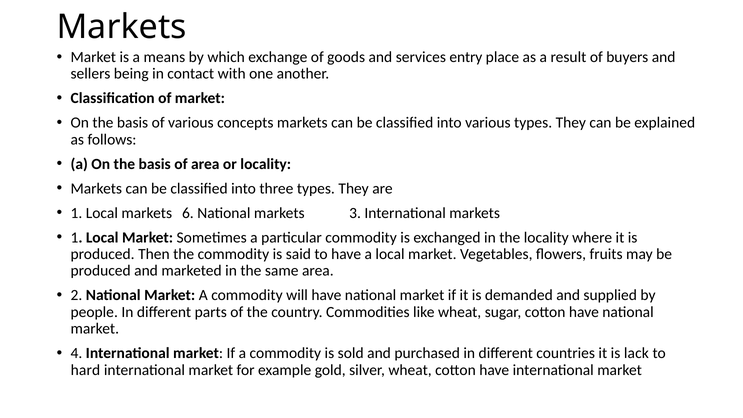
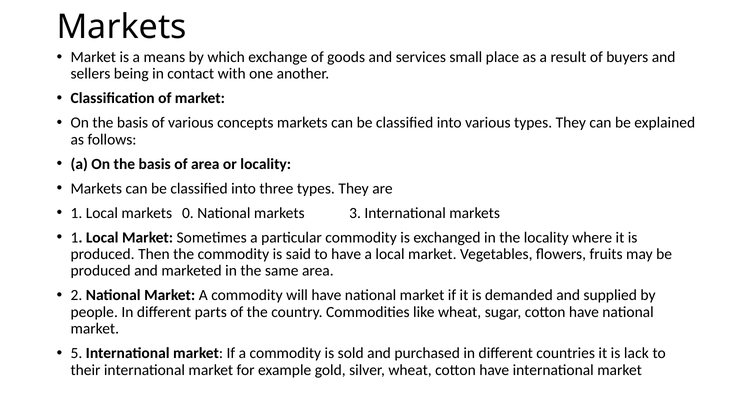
entry: entry -> small
6: 6 -> 0
4: 4 -> 5
hard: hard -> their
